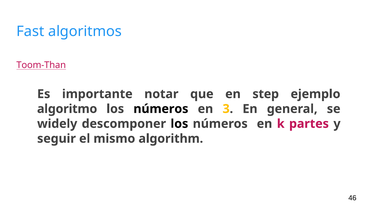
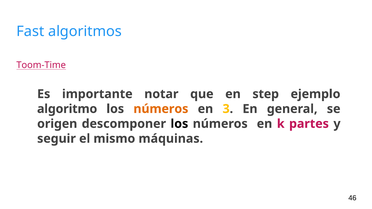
Toom-Than: Toom-Than -> Toom-Time
números at (161, 109) colour: black -> orange
widely: widely -> origen
algorithm: algorithm -> máquinas
